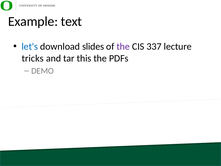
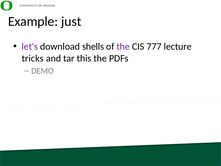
text: text -> just
let's colour: blue -> purple
slides: slides -> shells
337: 337 -> 777
